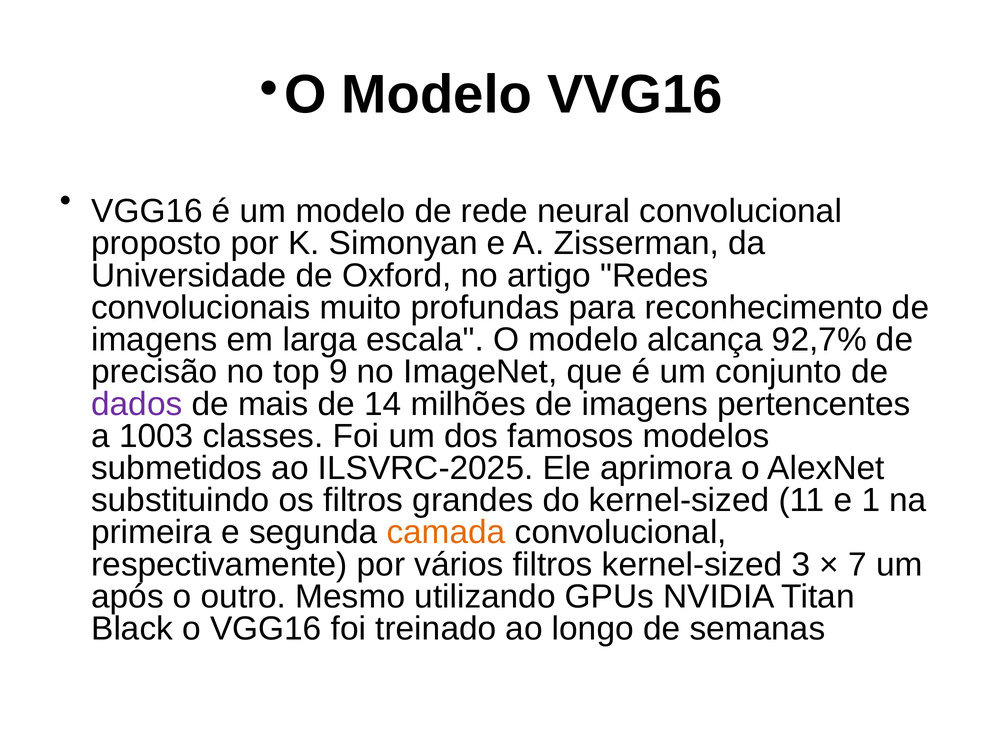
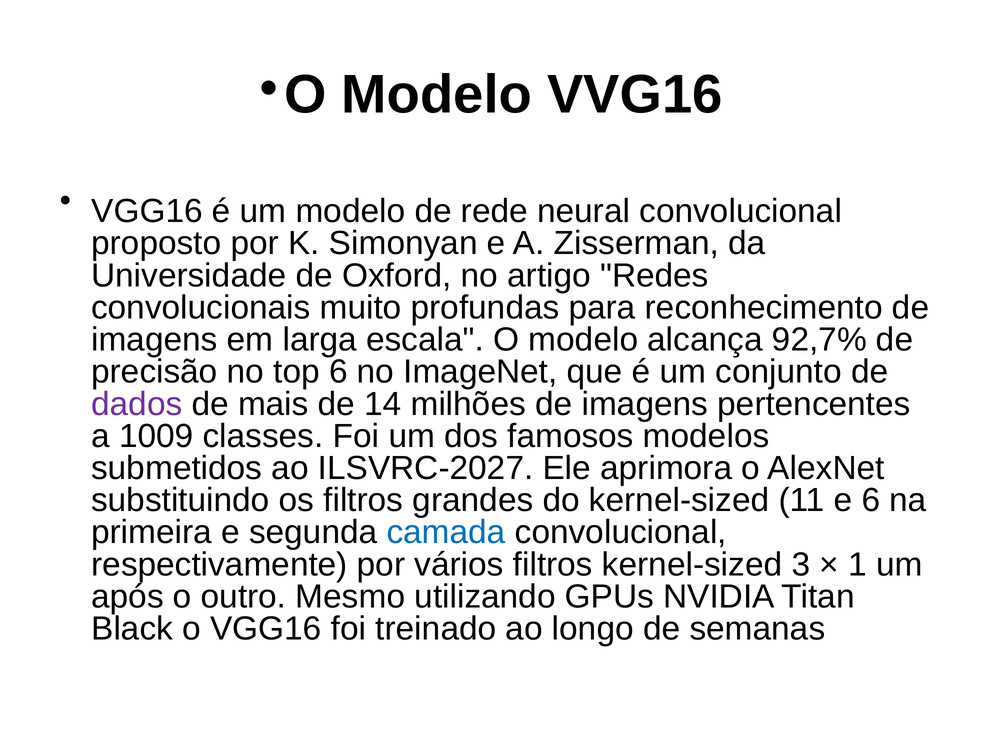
top 9: 9 -> 6
1003: 1003 -> 1009
ILSVRC-2025: ILSVRC-2025 -> ILSVRC-2027
e 1: 1 -> 6
camada colour: orange -> blue
7: 7 -> 1
